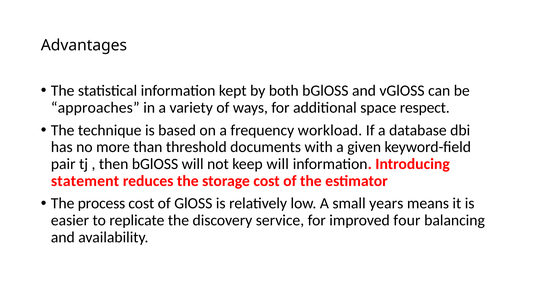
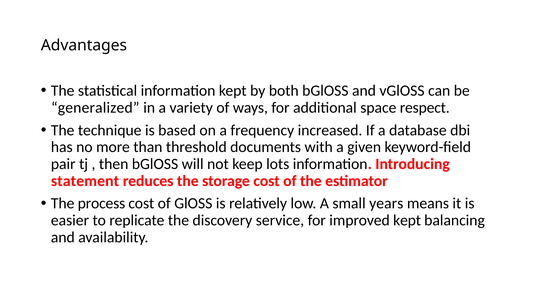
approaches: approaches -> generalized
workload: workload -> increased
keep will: will -> lots
improved four: four -> kept
